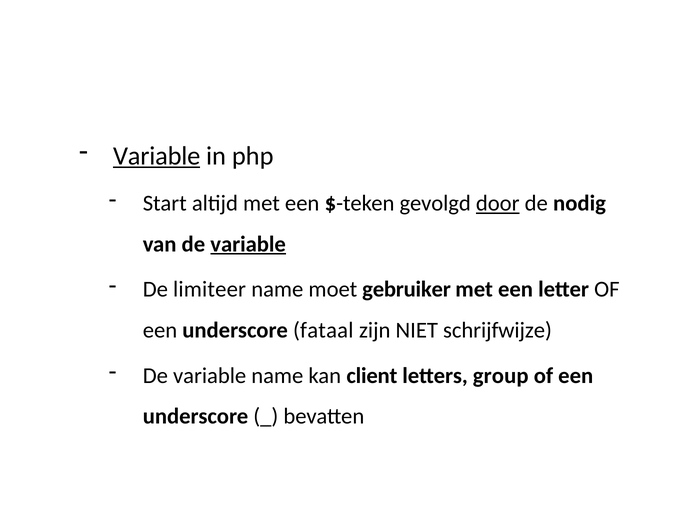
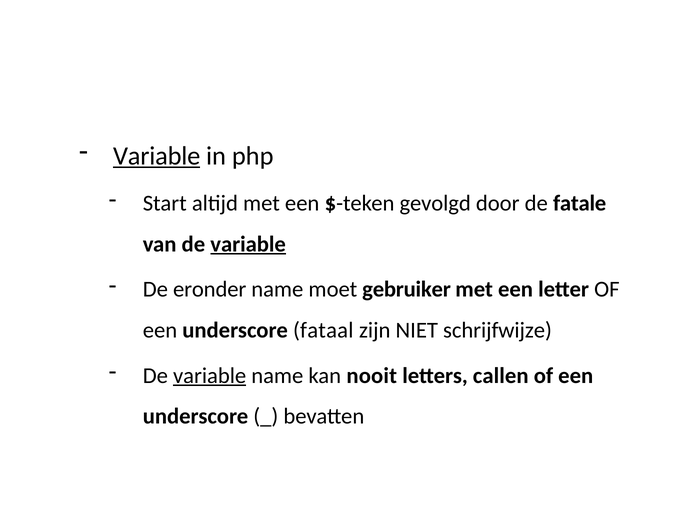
door underline: present -> none
nodig: nodig -> fatale
limiteer: limiteer -> eronder
variable at (210, 376) underline: none -> present
client: client -> nooit
group: group -> callen
